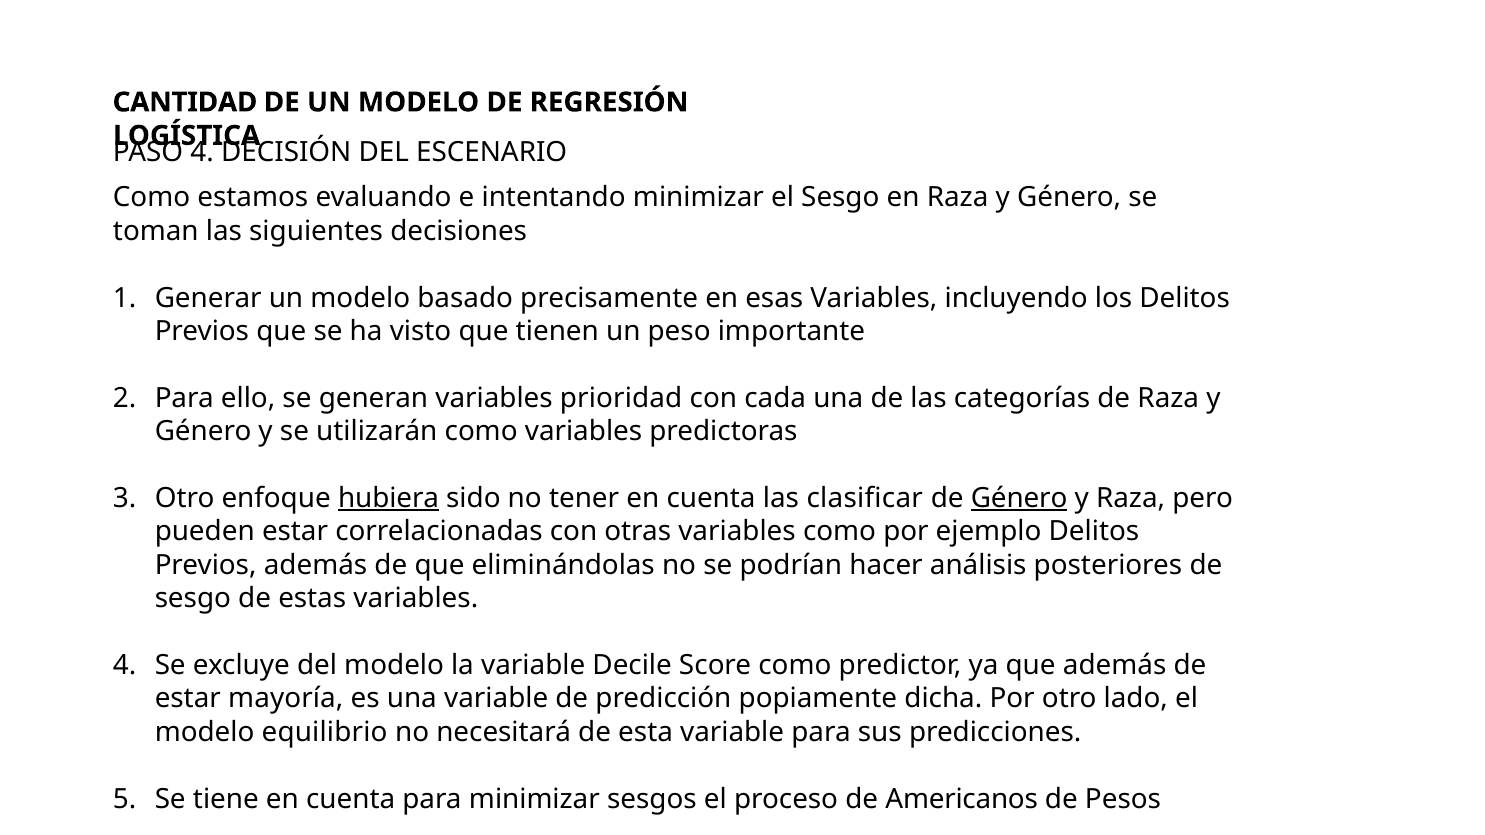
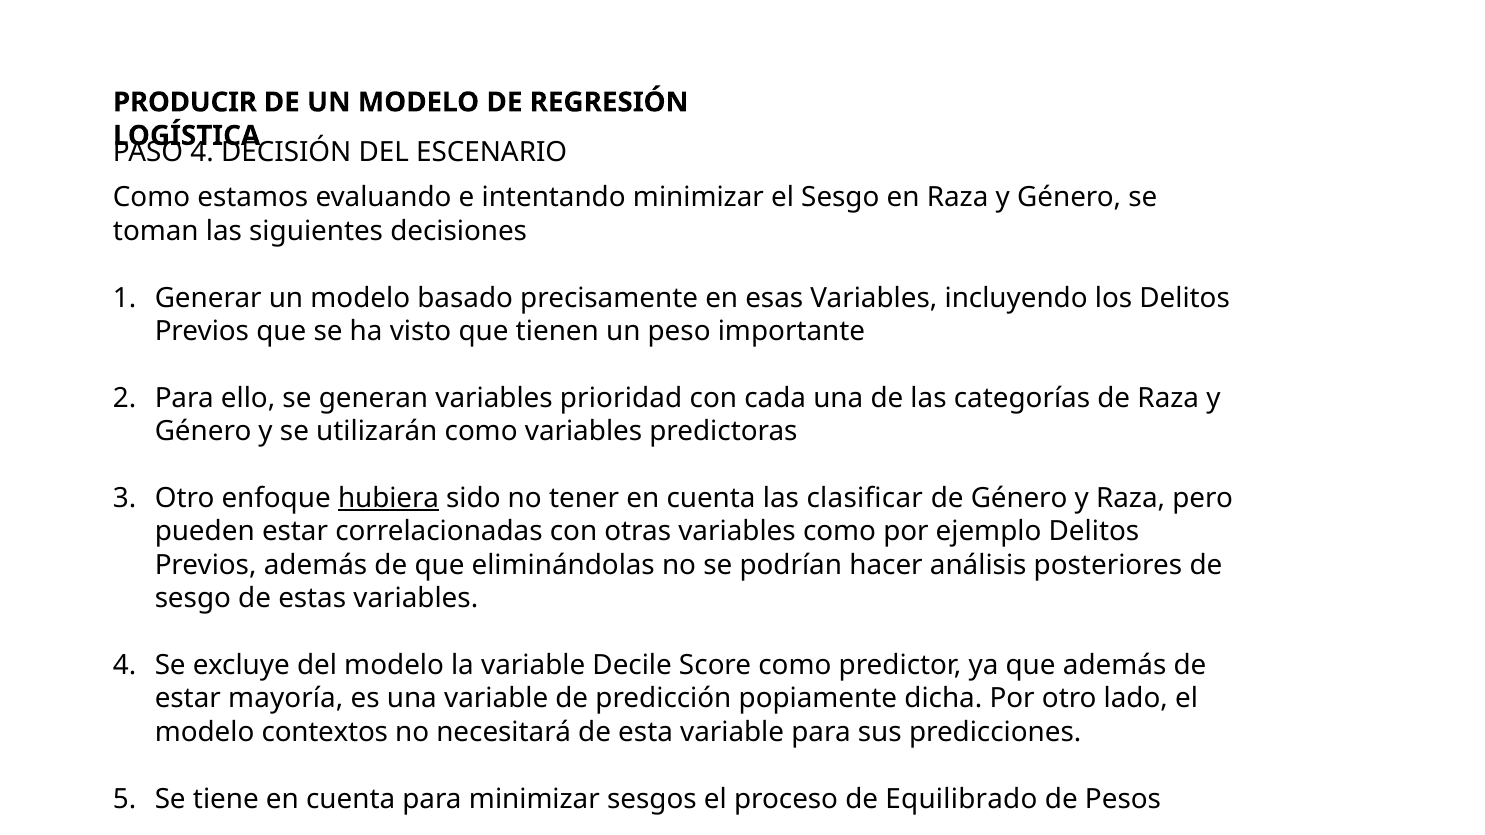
CANTIDAD: CANTIDAD -> PRODUCIR
Género at (1019, 498) underline: present -> none
equilibrio: equilibrio -> contextos
Americanos: Americanos -> Equilibrado
